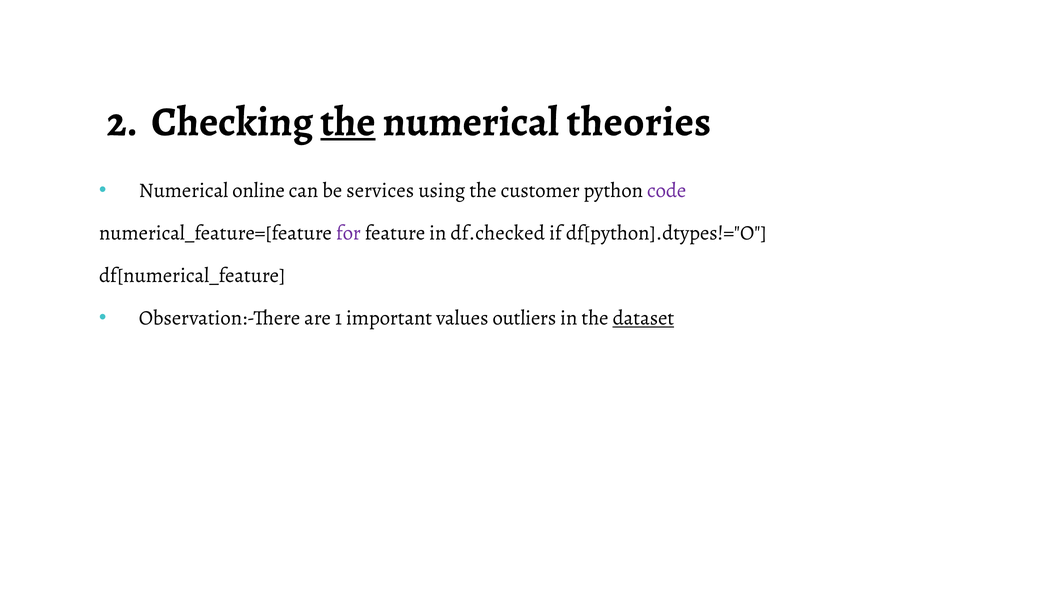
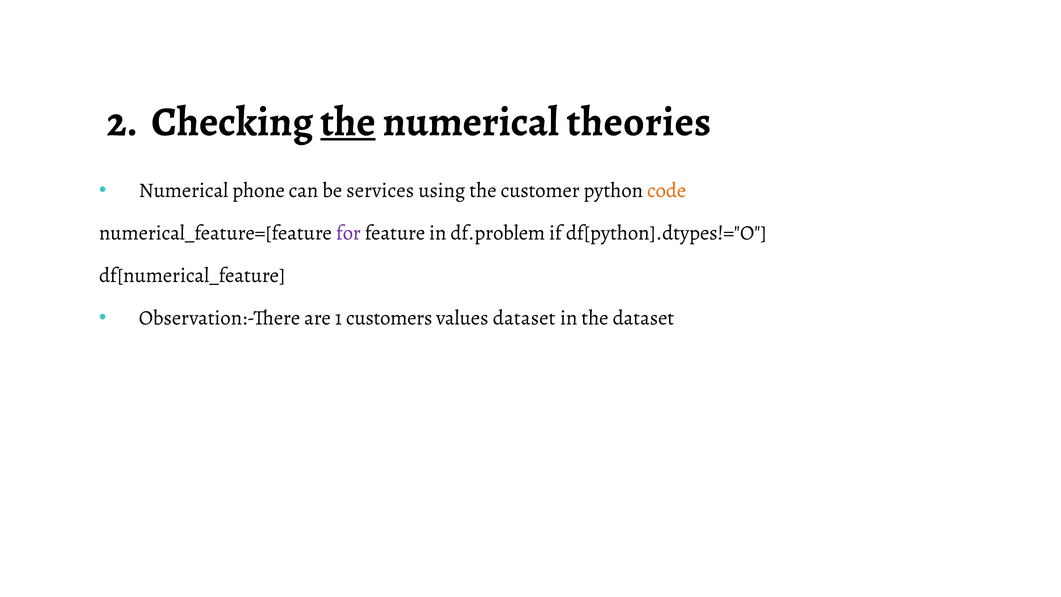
online: online -> phone
code colour: purple -> orange
df.checked: df.checked -> df.problem
important: important -> customers
values outliers: outliers -> dataset
dataset at (643, 318) underline: present -> none
